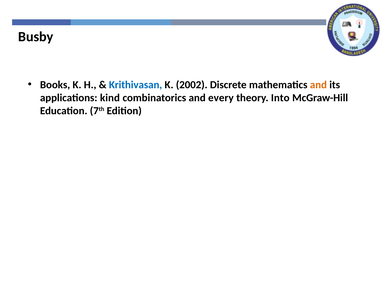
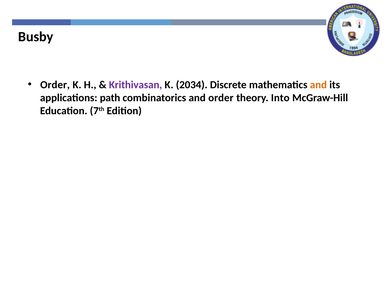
Books at (55, 85): Books -> Order
Krithivasan colour: blue -> purple
2002: 2002 -> 2034
kind: kind -> path
and every: every -> order
